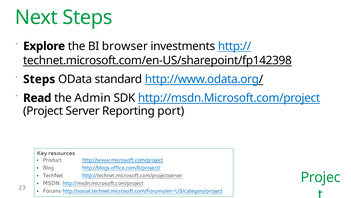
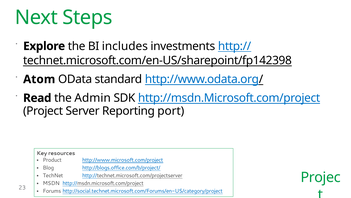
browser: browser -> includes
Steps at (39, 79): Steps -> Atom
